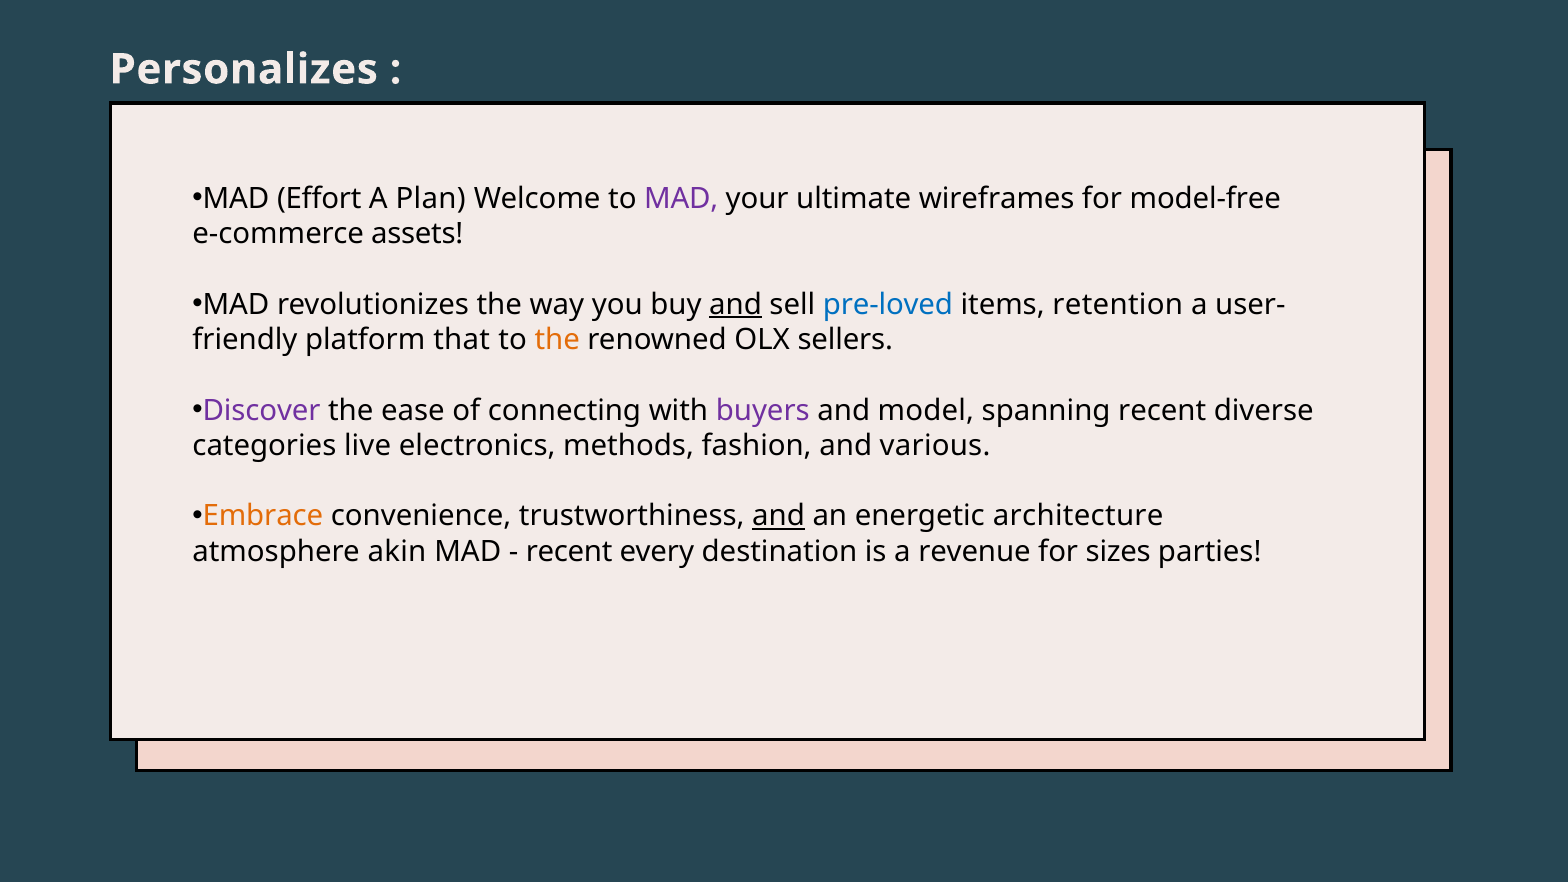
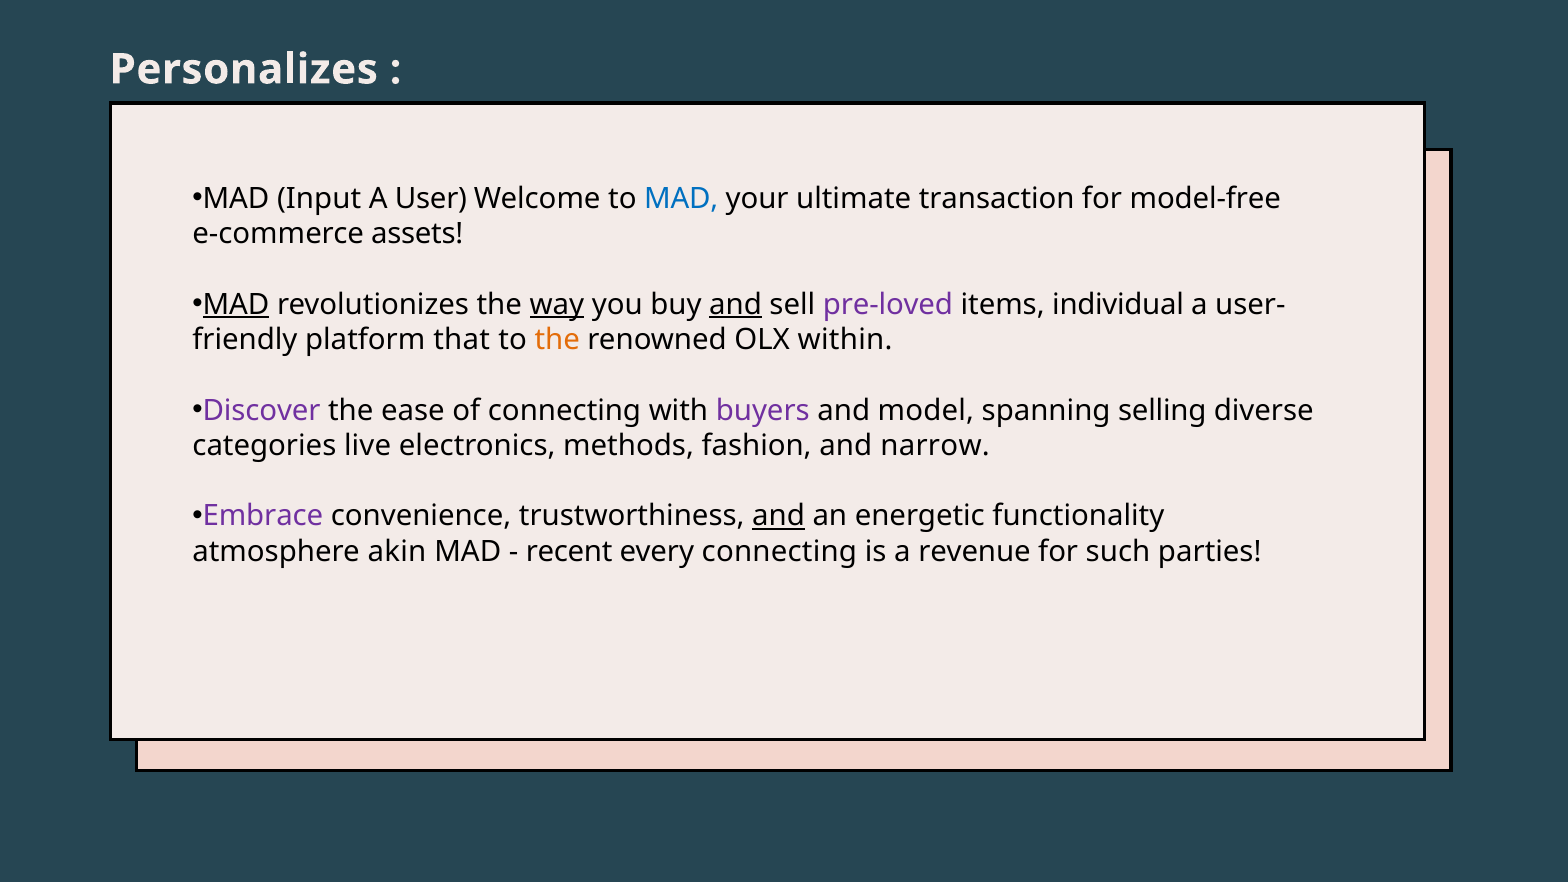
Effort: Effort -> Input
Plan: Plan -> User
MAD at (681, 199) colour: purple -> blue
wireframes: wireframes -> transaction
MAD at (236, 305) underline: none -> present
way underline: none -> present
pre-loved colour: blue -> purple
retention: retention -> individual
sellers: sellers -> within
spanning recent: recent -> selling
various: various -> narrow
Embrace colour: orange -> purple
architecture: architecture -> functionality
every destination: destination -> connecting
sizes: sizes -> such
